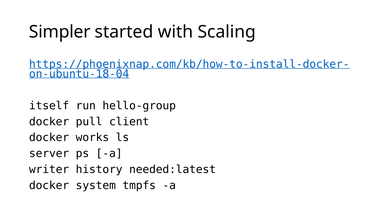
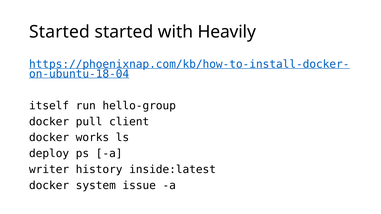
Simpler at (60, 32): Simpler -> Started
Scaling: Scaling -> Heavily
server: server -> deploy
needed:latest: needed:latest -> inside:latest
tmpfs: tmpfs -> issue
